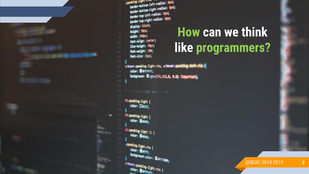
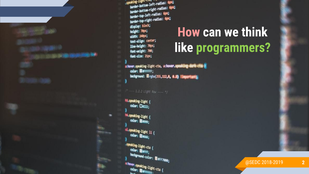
How colour: light green -> pink
